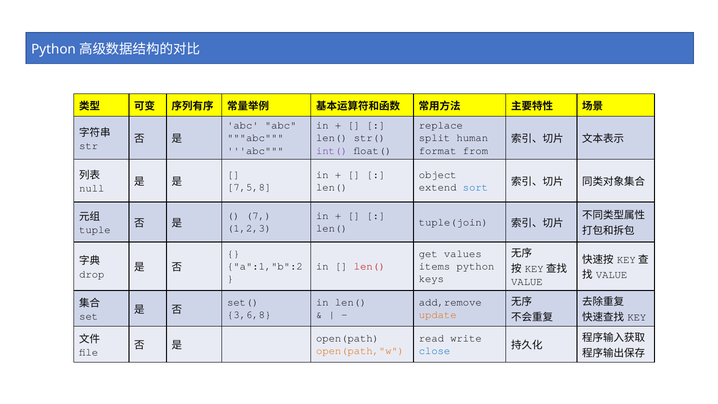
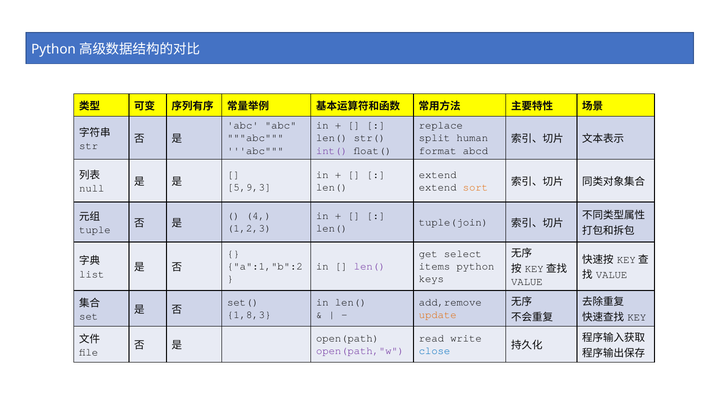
from: from -> abcd
object at (438, 175): object -> extend
7,5,8: 7,5,8 -> 5,9,3
sort colour: blue -> orange
7: 7 -> 4
values: values -> select
len( at (370, 266) colour: red -> purple
drop: drop -> list
3,6,8: 3,6,8 -> 1,8,3
open(path,"w colour: orange -> purple
